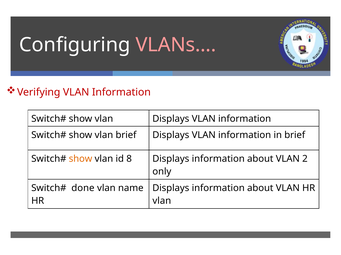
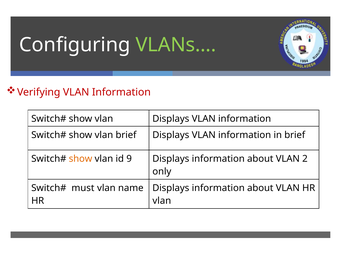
VLANs… colour: pink -> light green
8: 8 -> 9
done: done -> must
